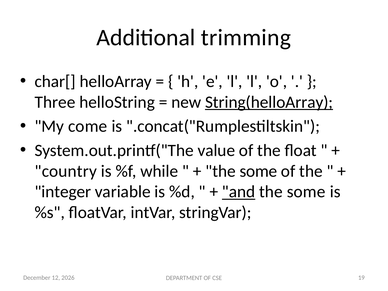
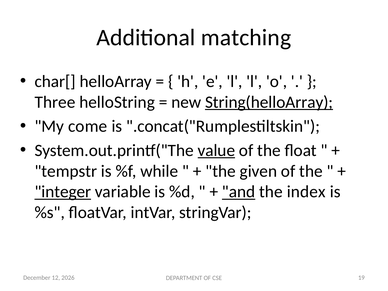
trimming: trimming -> matching
value underline: none -> present
country: country -> tempstr
some at (258, 171): some -> given
integer underline: none -> present
some at (306, 192): some -> index
